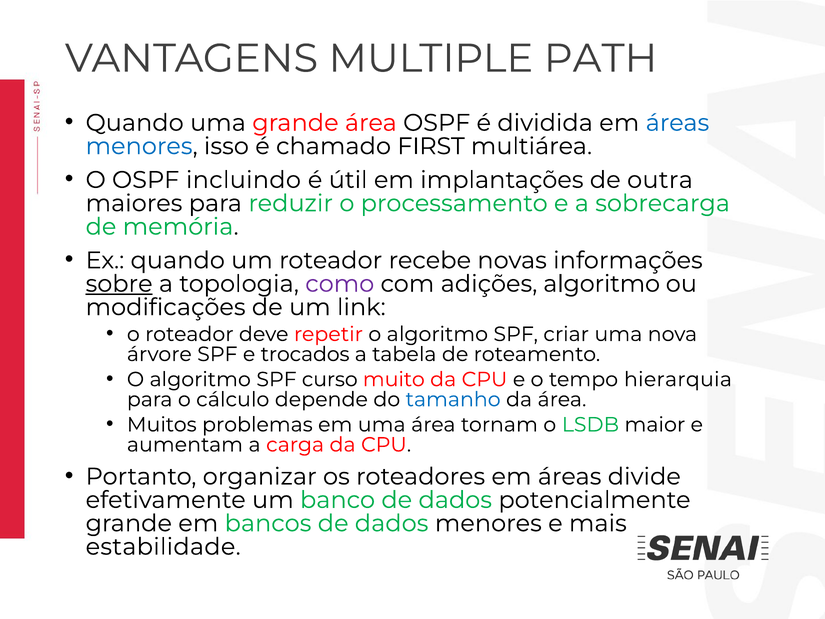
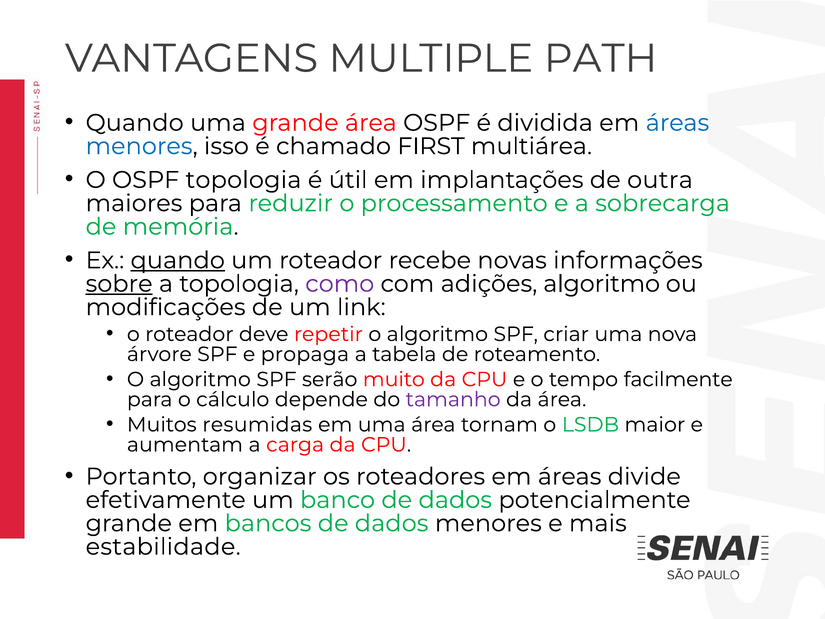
OSPF incluindo: incluindo -> topologia
quando at (178, 260) underline: none -> present
trocados: trocados -> propaga
curso: curso -> serão
hierarquia: hierarquia -> facilmente
tamanho colour: blue -> purple
problemas: problemas -> resumidas
